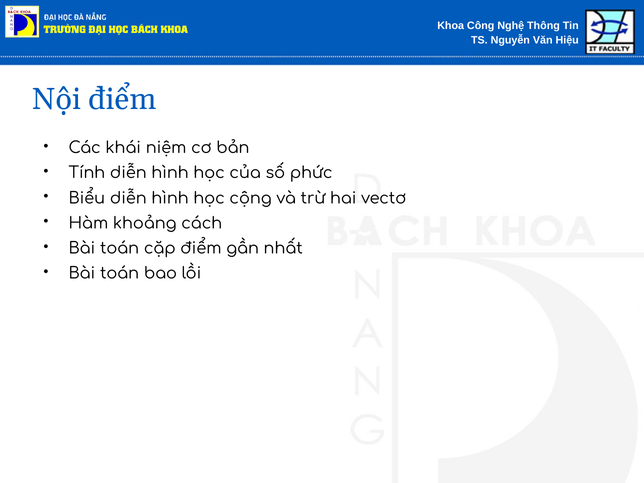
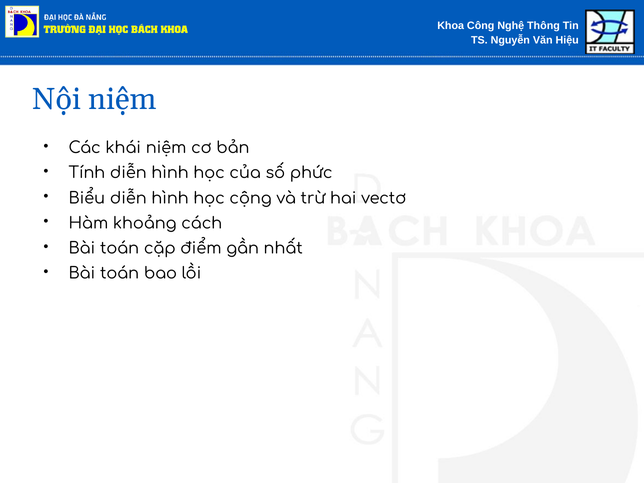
Nội điểm: điểm -> niệm
